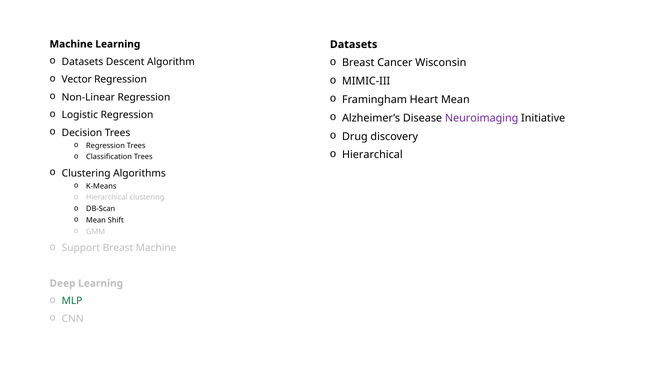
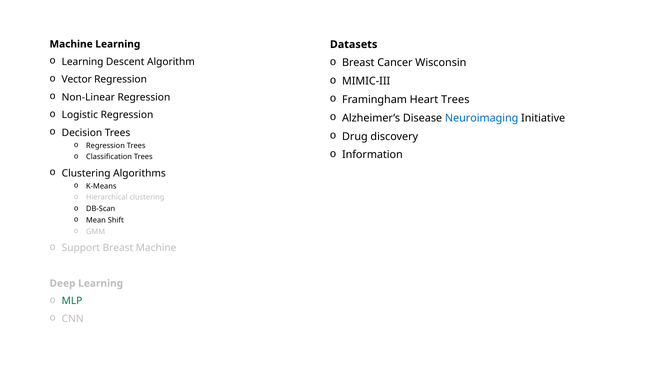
Datasets at (83, 62): Datasets -> Learning
Heart Mean: Mean -> Trees
Neuroimaging colour: purple -> blue
Hierarchical at (372, 155): Hierarchical -> Information
